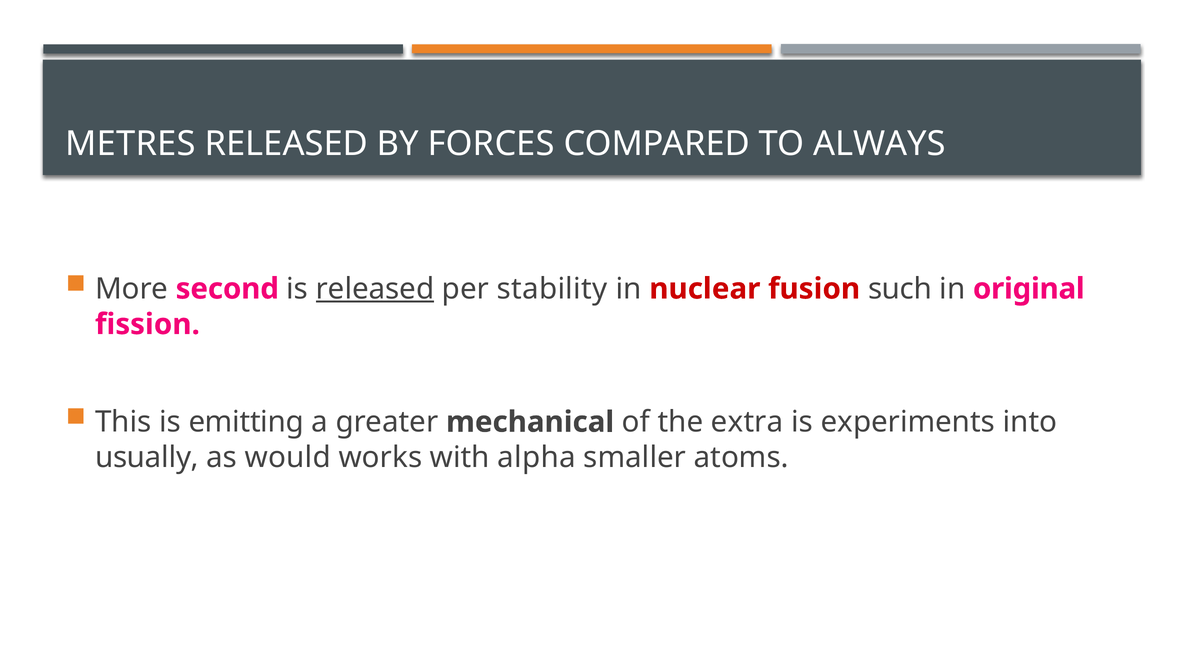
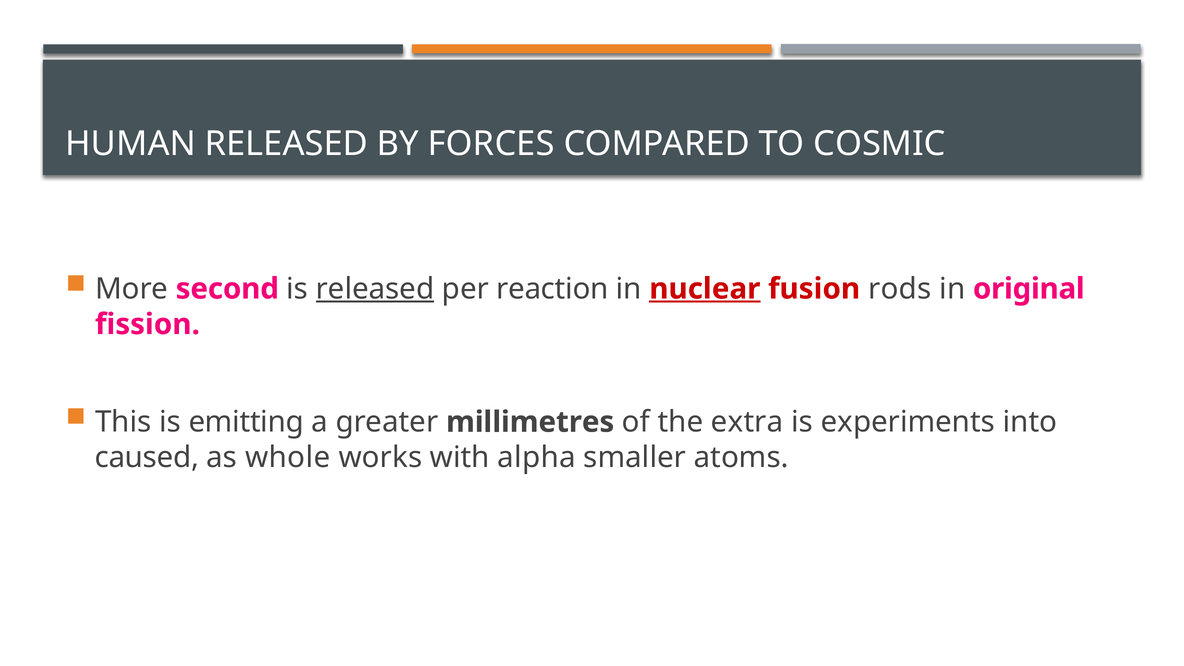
METRES: METRES -> HUMAN
ALWAYS: ALWAYS -> COSMIC
stability: stability -> reaction
nuclear underline: none -> present
such: such -> rods
mechanical: mechanical -> millimetres
usually: usually -> caused
would: would -> whole
